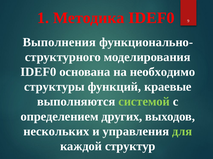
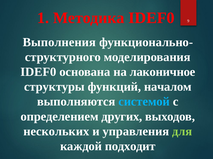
необходимо: необходимо -> лаконичное
краевые: краевые -> началом
системой colour: light green -> light blue
структур: структур -> подходит
